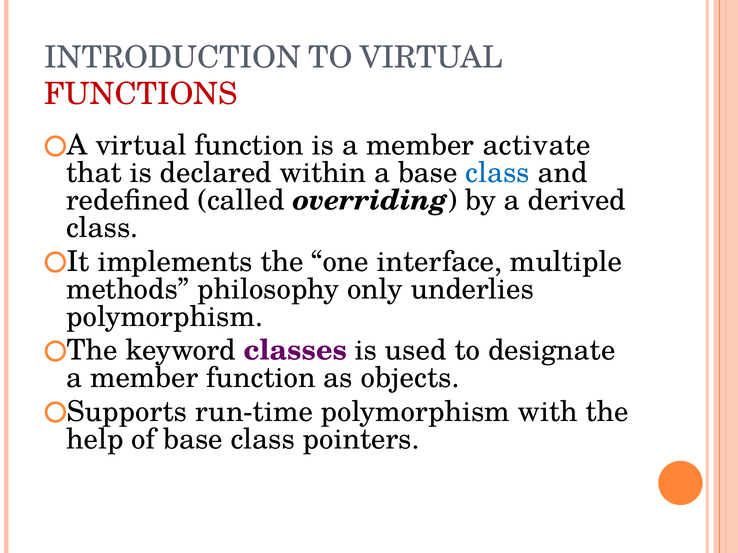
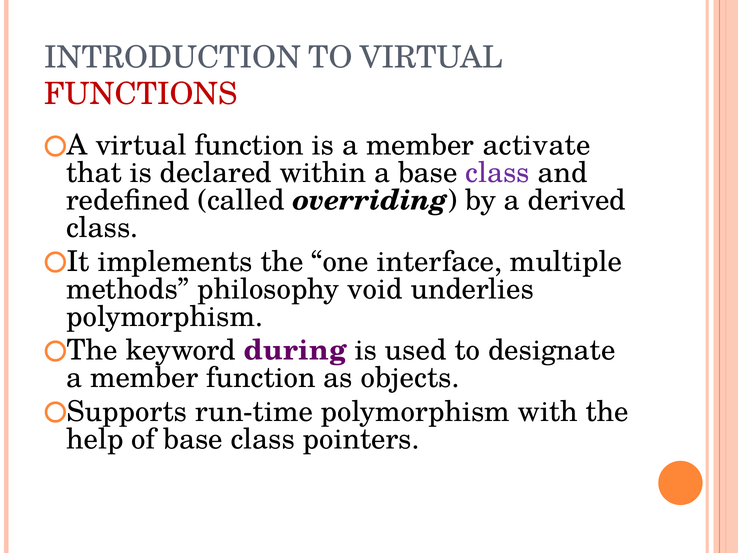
class at (498, 173) colour: blue -> purple
only: only -> void
classes: classes -> during
